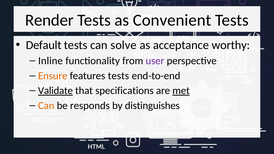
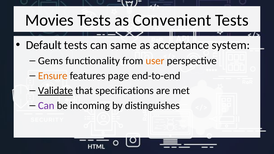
Render: Render -> Movies
solve: solve -> same
worthy: worthy -> system
Inline: Inline -> Gems
user colour: purple -> orange
features tests: tests -> page
met underline: present -> none
Can at (46, 106) colour: orange -> purple
responds: responds -> incoming
